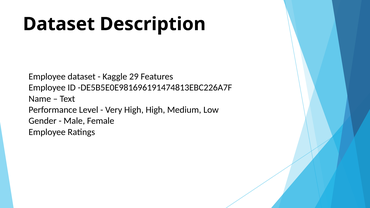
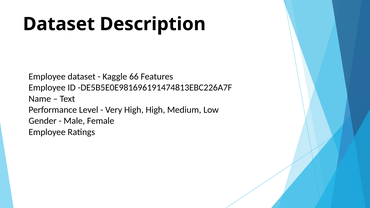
29: 29 -> 66
